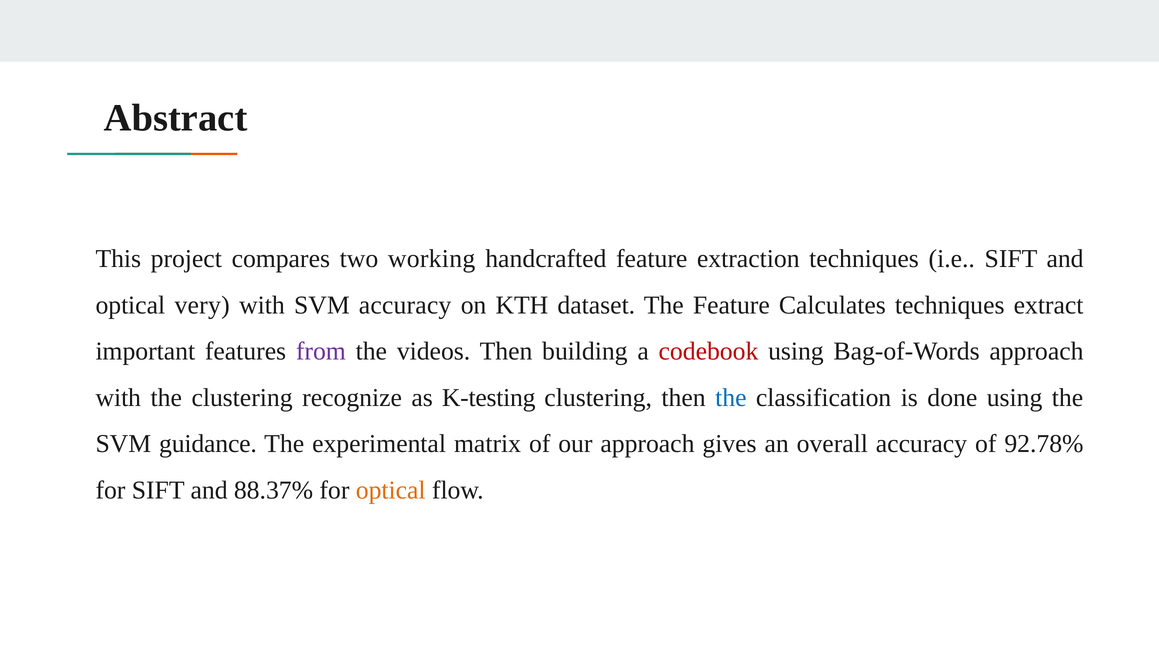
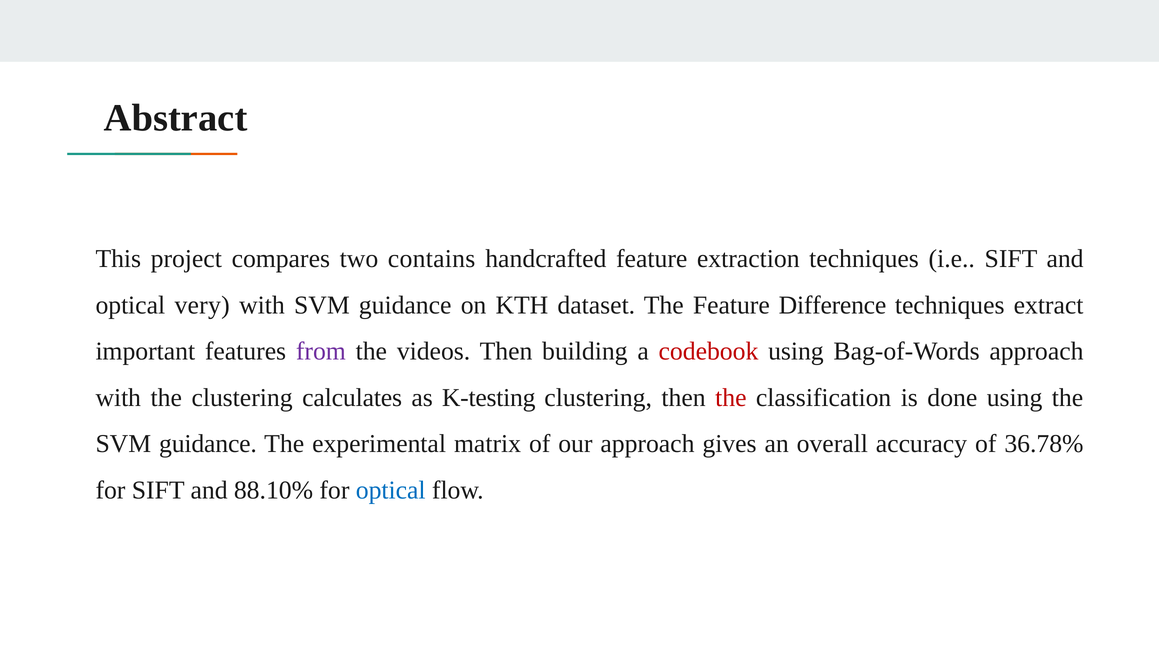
working: working -> contains
with SVM accuracy: accuracy -> guidance
Calculates: Calculates -> Difference
recognize: recognize -> calculates
the at (731, 398) colour: blue -> red
92.78%: 92.78% -> 36.78%
88.37%: 88.37% -> 88.10%
optical at (391, 490) colour: orange -> blue
